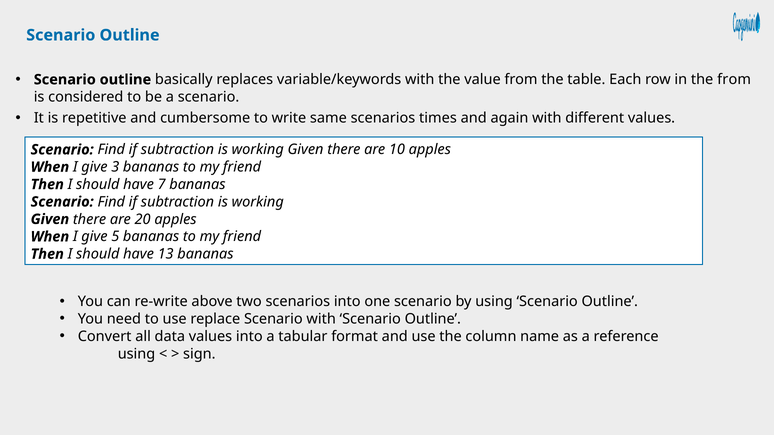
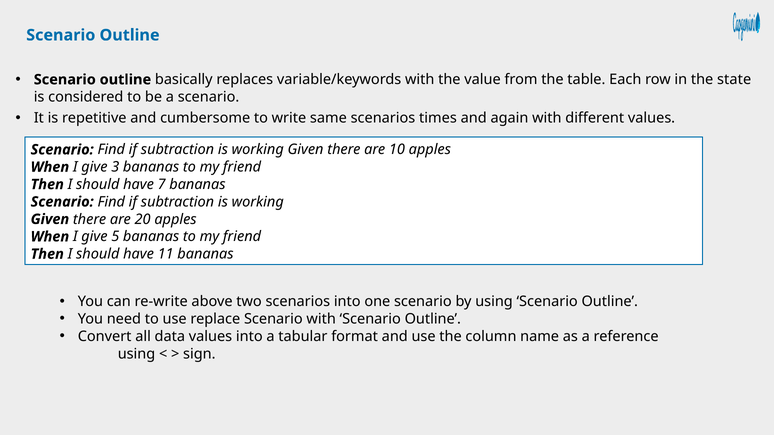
the from: from -> state
13: 13 -> 11
